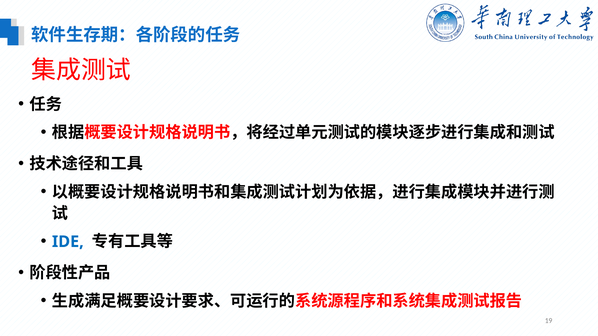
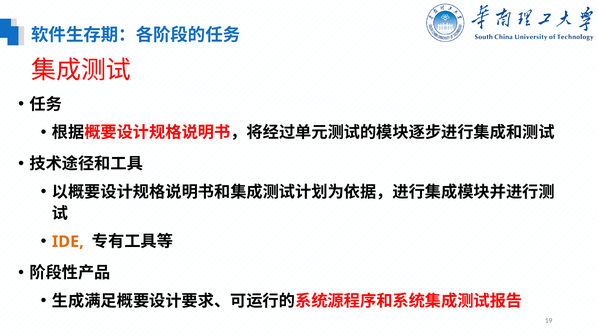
IDE colour: blue -> orange
